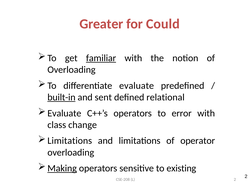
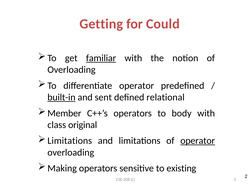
Greater: Greater -> Getting
differentiate evaluate: evaluate -> operator
Evaluate at (64, 113): Evaluate -> Member
error: error -> body
change: change -> original
operator at (198, 141) underline: none -> present
Making underline: present -> none
